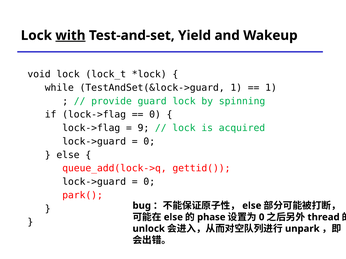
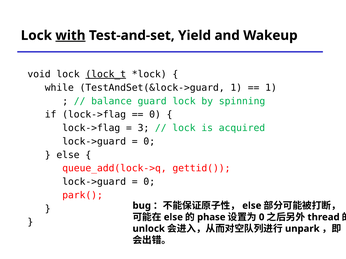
lock_t underline: none -> present
provide: provide -> balance
9: 9 -> 3
